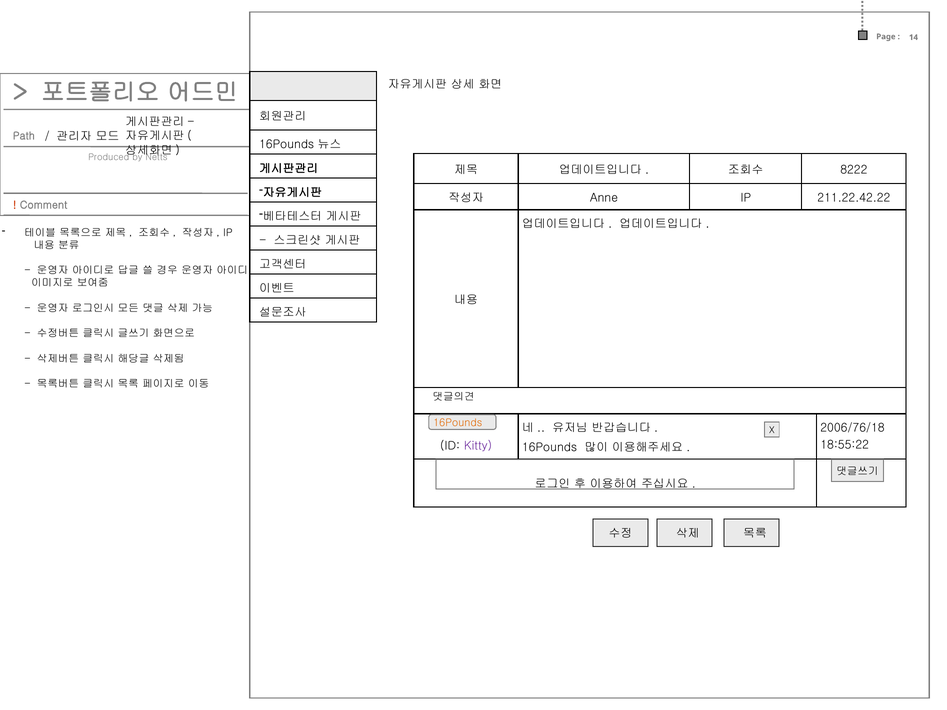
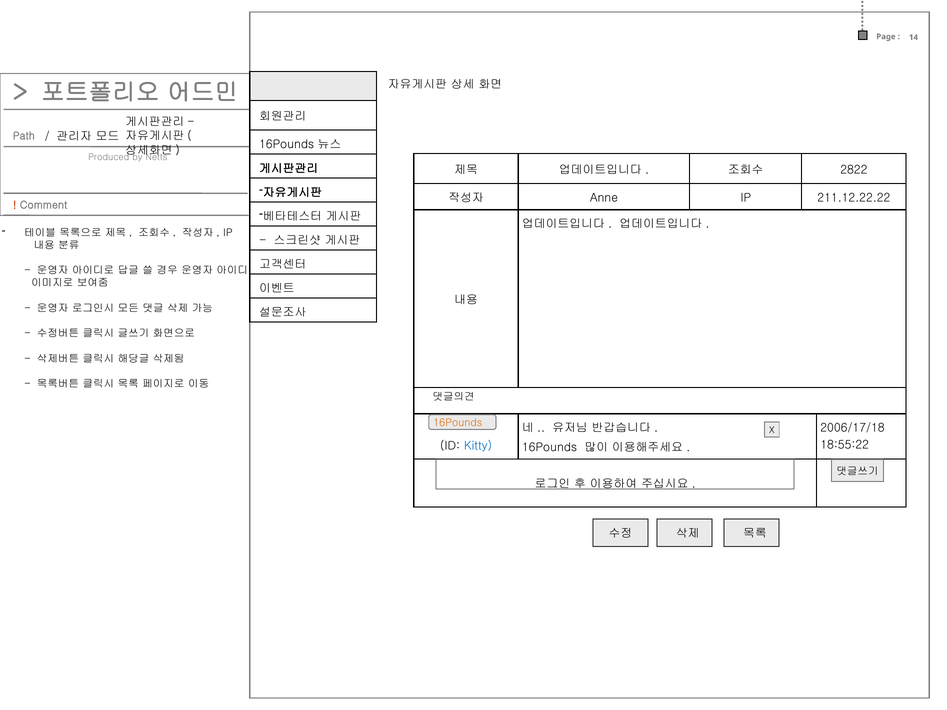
8222: 8222 -> 2822
211.22.42.22: 211.22.42.22 -> 211.12.22.22
2006/76/18: 2006/76/18 -> 2006/17/18
Kitty colour: purple -> blue
